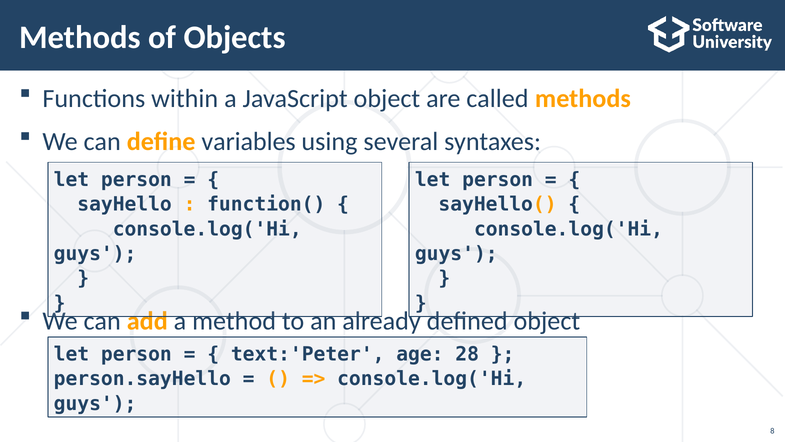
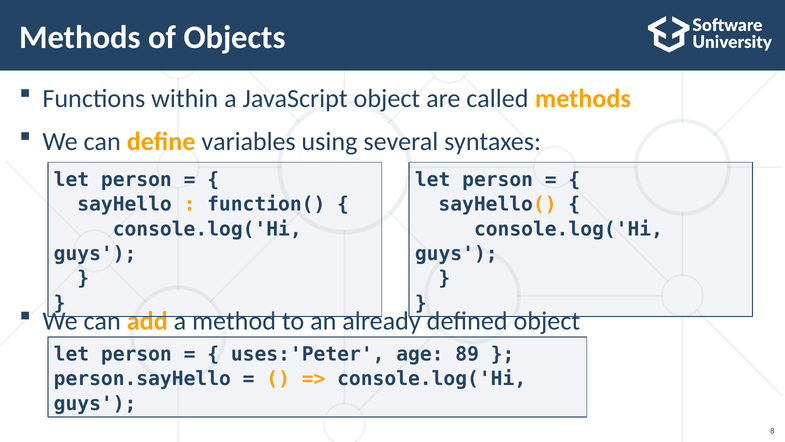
text:'Peter: text:'Peter -> uses:'Peter
28: 28 -> 89
